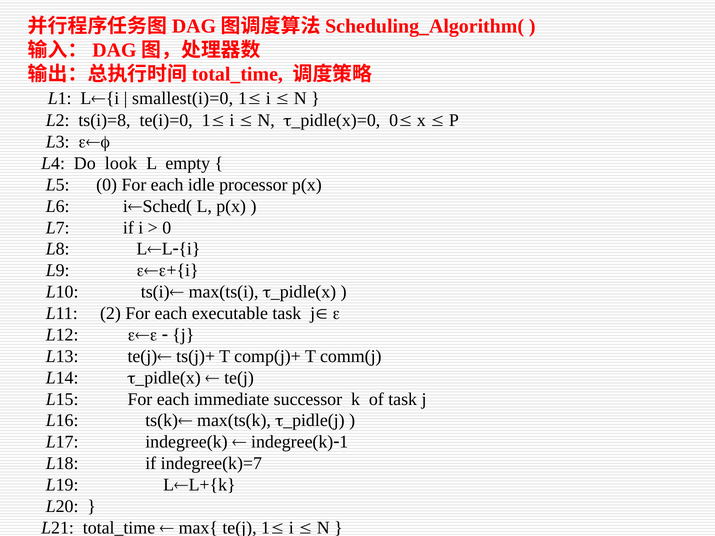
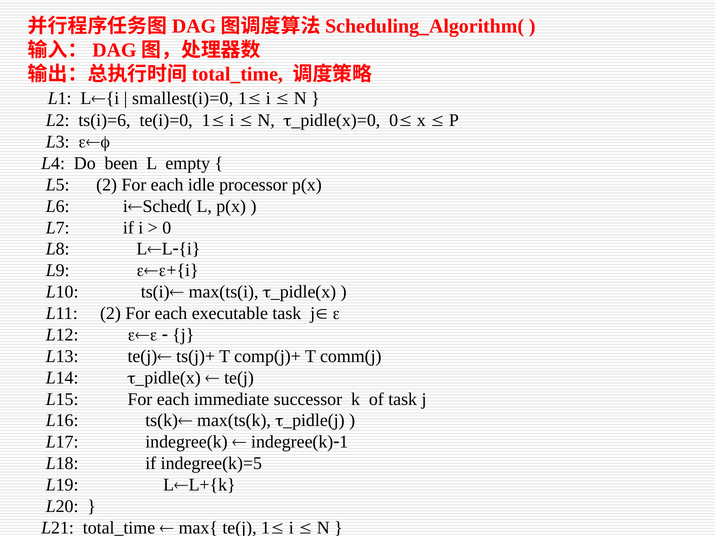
ts(i)=8: ts(i)=8 -> ts(i)=6
look: look -> been
L5 0: 0 -> 2
indegree(k)=7: indegree(k)=7 -> indegree(k)=5
